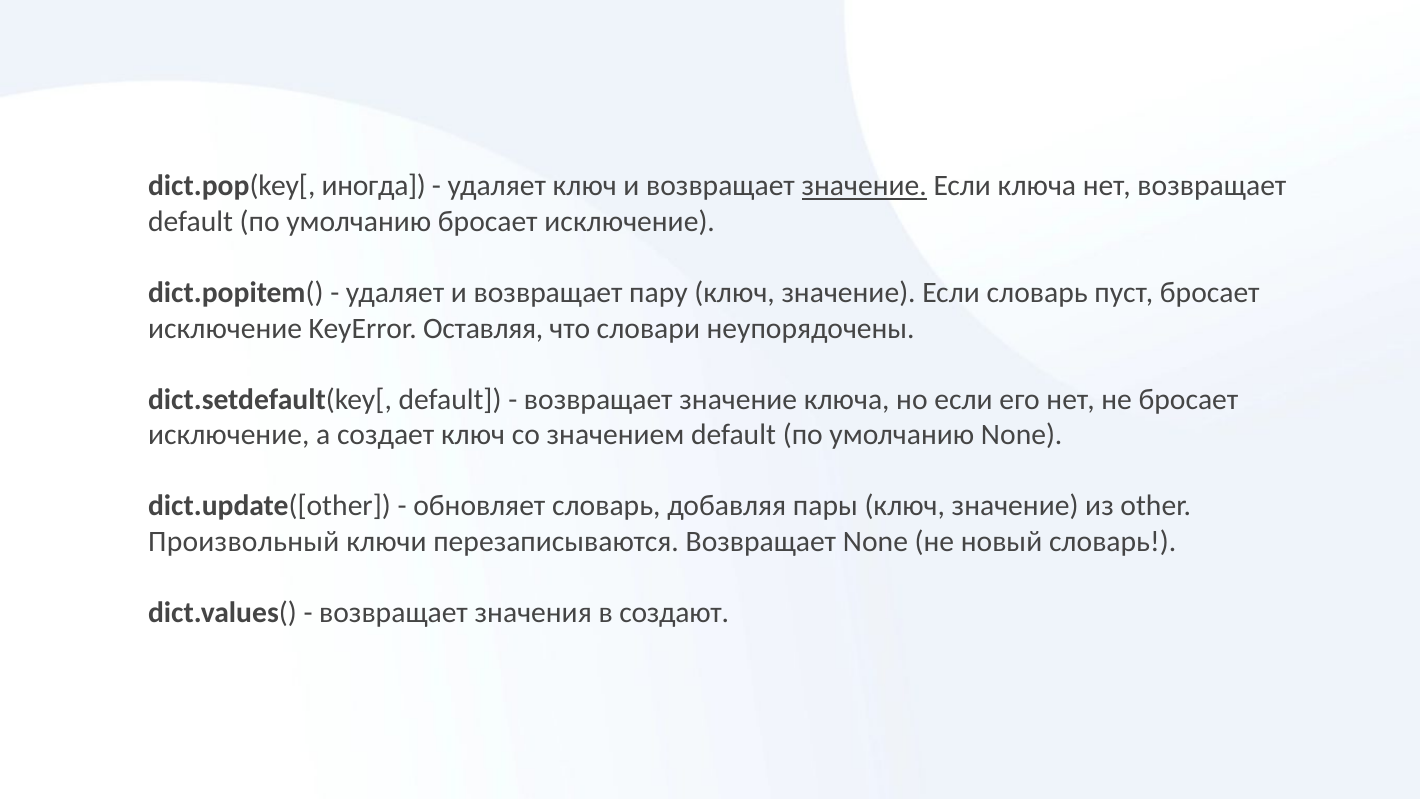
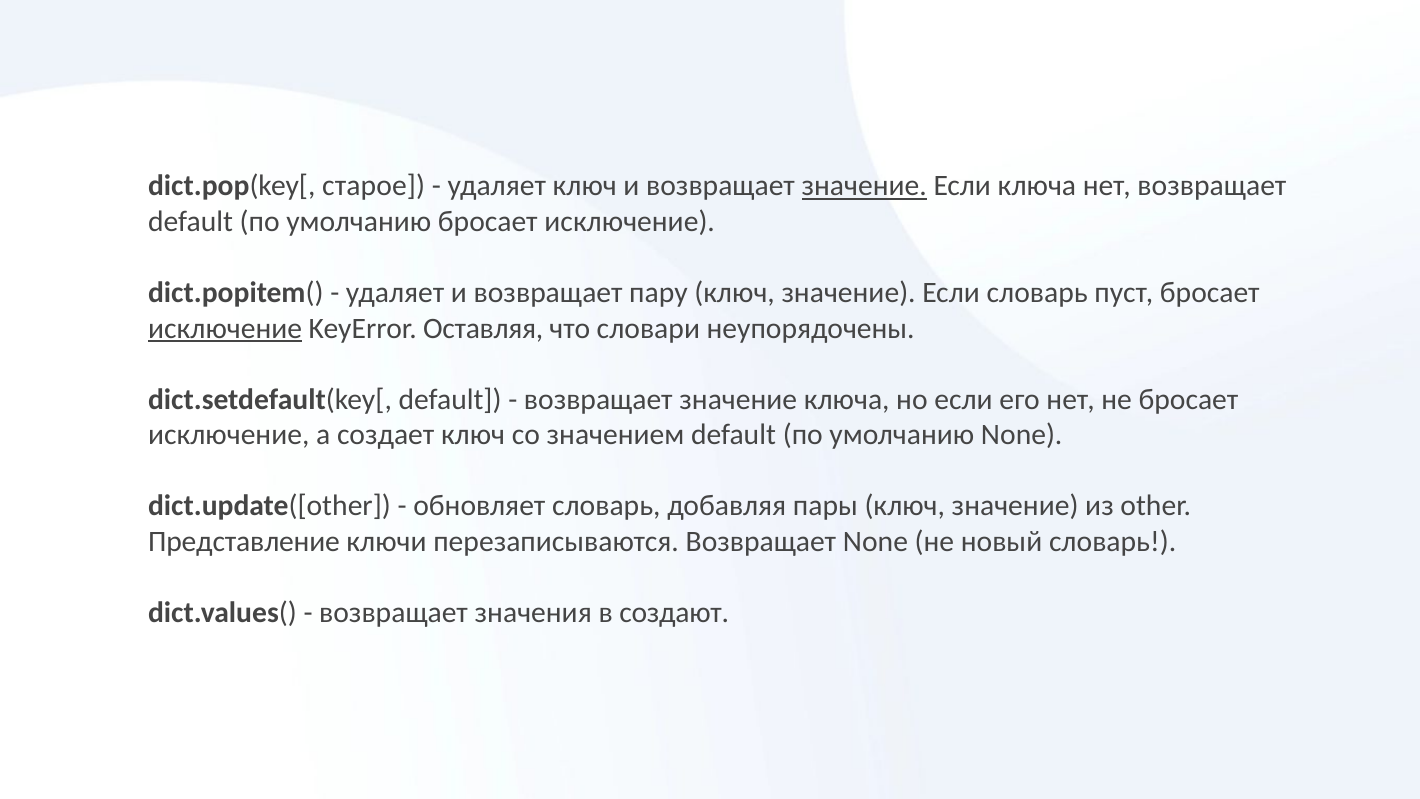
иногда: иногда -> старое
исключение at (225, 328) underline: none -> present
Произвольный: Произвольный -> Представление
